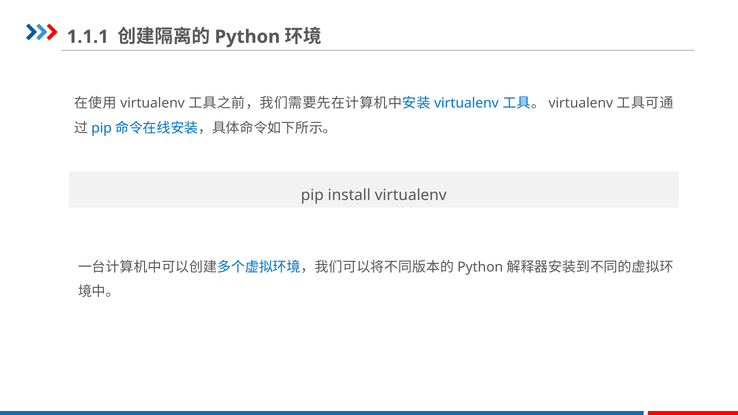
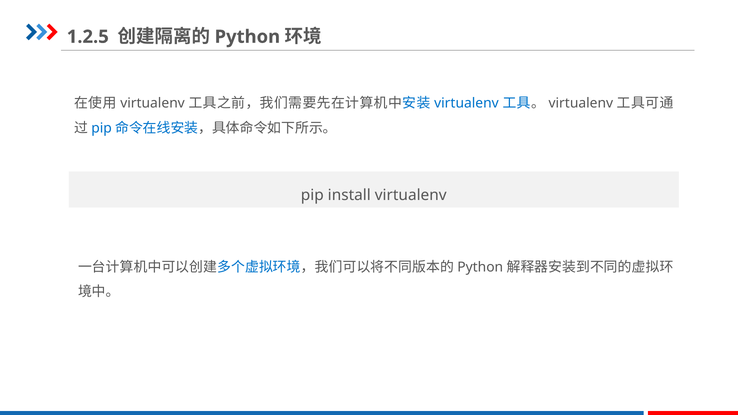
1.1.1: 1.1.1 -> 1.2.5
